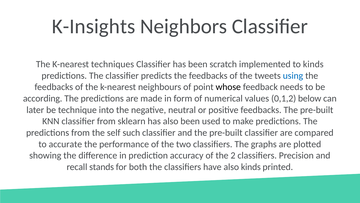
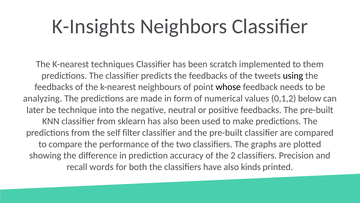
to kinds: kinds -> them
using colour: blue -> black
according: according -> analyzing
such: such -> filter
accurate: accurate -> compare
stands: stands -> words
